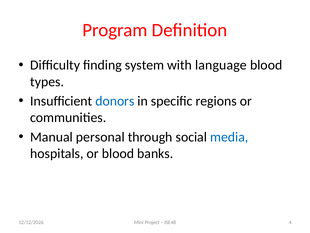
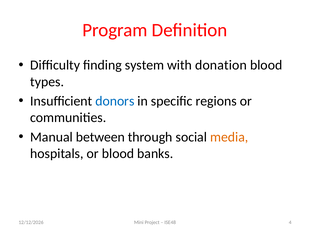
language: language -> donation
personal: personal -> between
media colour: blue -> orange
